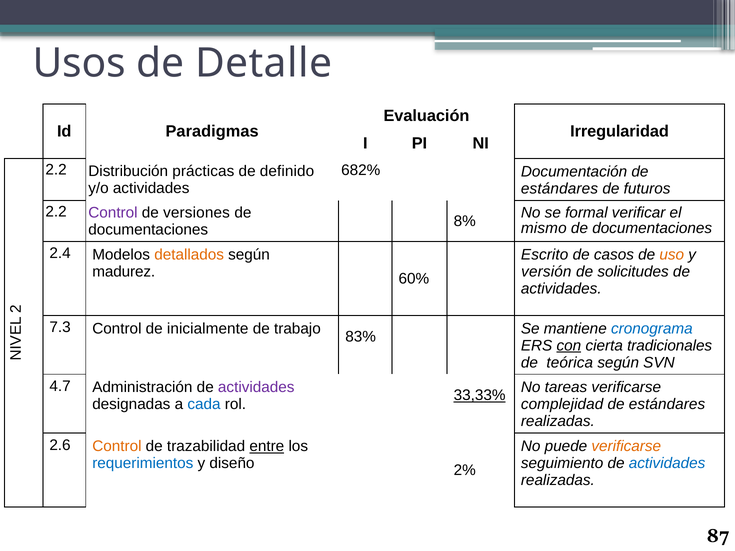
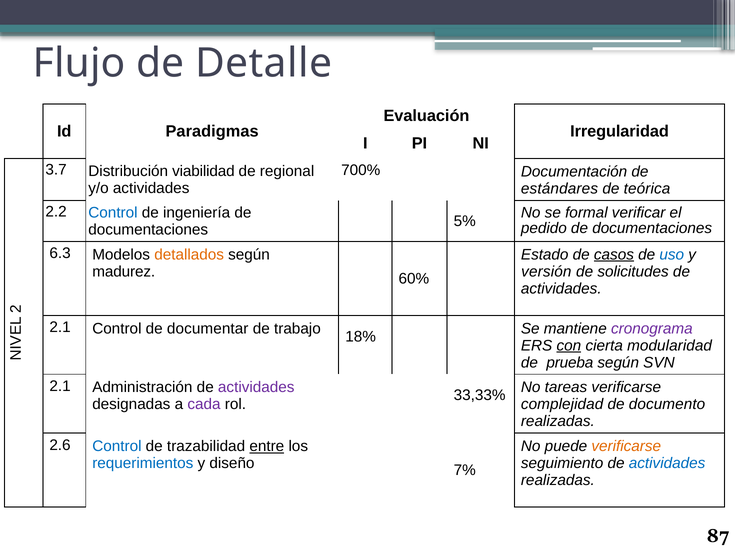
Usos: Usos -> Flujo
2.2 at (56, 170): 2.2 -> 3.7
prácticas: prácticas -> viabilidad
definido: definido -> regional
682%: 682% -> 700%
futuros: futuros -> teórica
Control at (113, 213) colour: purple -> blue
versiones: versiones -> ingeniería
8%: 8% -> 5%
mismo: mismo -> pedido
2.4: 2.4 -> 6.3
Escrito: Escrito -> Estado
casos underline: none -> present
uso colour: orange -> blue
7.3 at (60, 327): 7.3 -> 2.1
inicialmente: inicialmente -> documentar
cronograma colour: blue -> purple
83%: 83% -> 18%
tradicionales: tradicionales -> modularidad
teórica: teórica -> prueba
4.7 at (60, 386): 4.7 -> 2.1
33,33% underline: present -> none
cada colour: blue -> purple
estándares at (667, 405): estándares -> documento
Control at (117, 446) colour: orange -> blue
2%: 2% -> 7%
